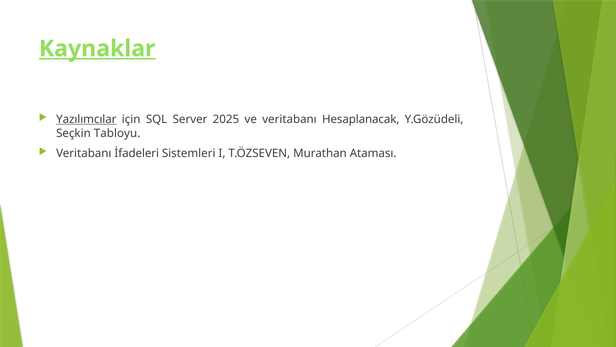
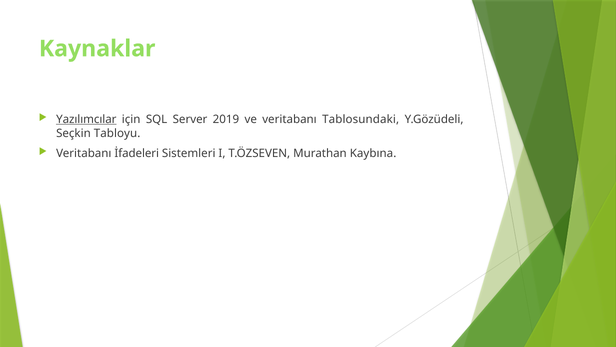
Kaynaklar underline: present -> none
2025: 2025 -> 2019
Hesaplanacak: Hesaplanacak -> Tablosundaki
Ataması: Ataması -> Kaybına
